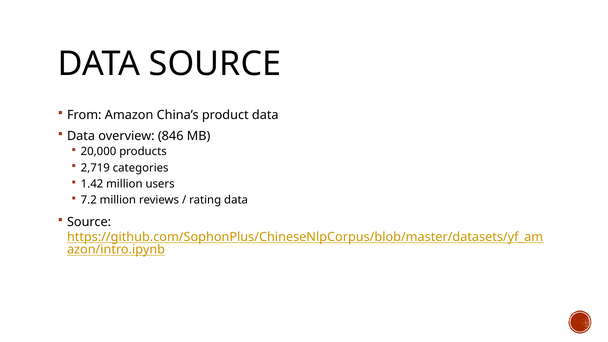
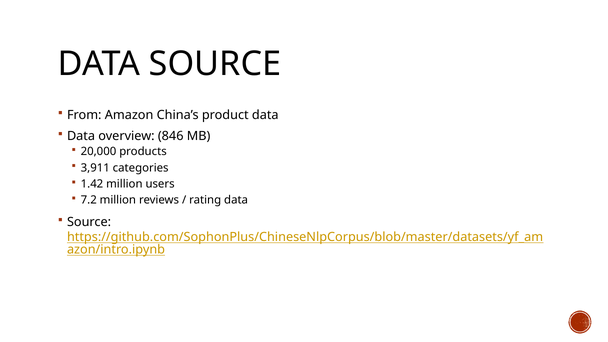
2,719: 2,719 -> 3,911
